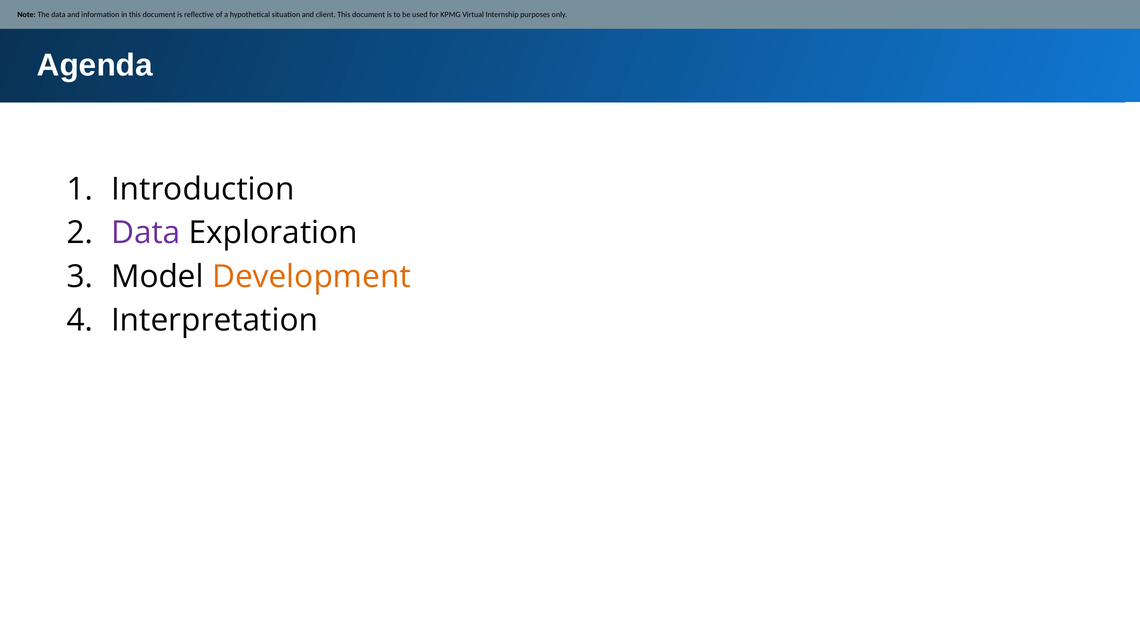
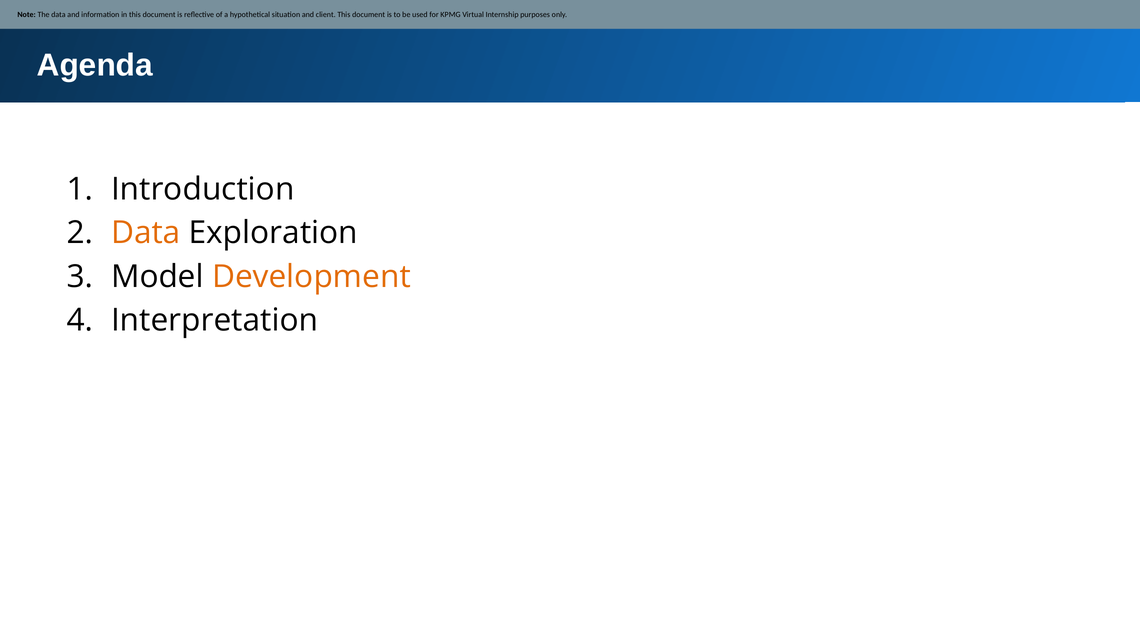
Data at (146, 233) colour: purple -> orange
